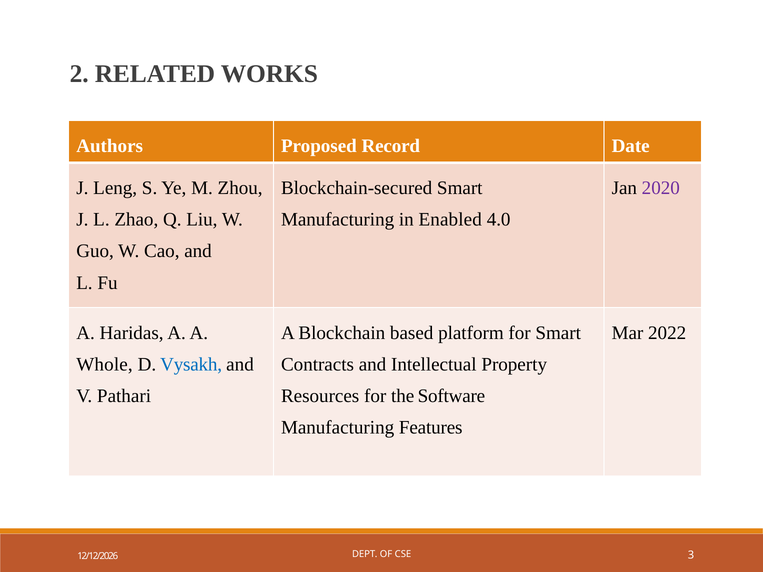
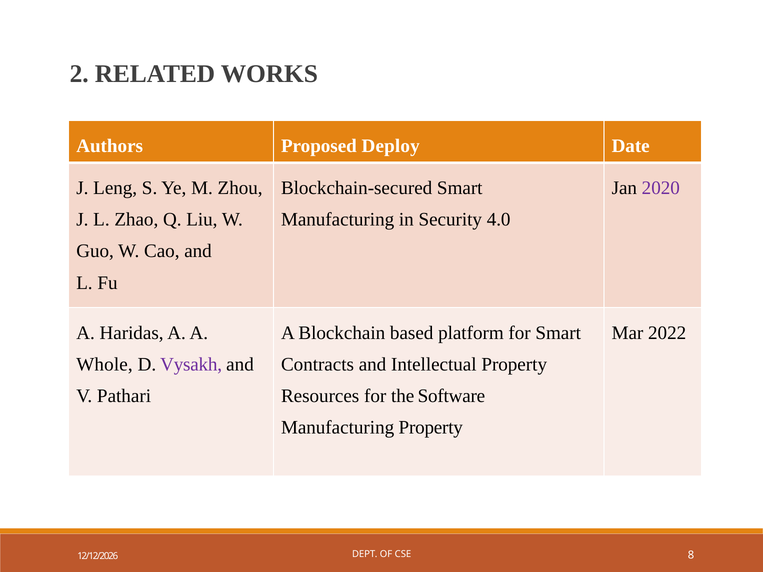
Record: Record -> Deploy
Enabled: Enabled -> Security
Vysakh colour: blue -> purple
Manufacturing Features: Features -> Property
3: 3 -> 8
